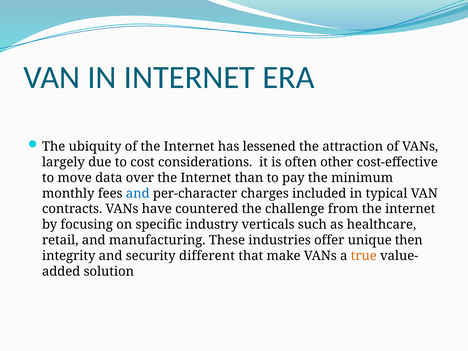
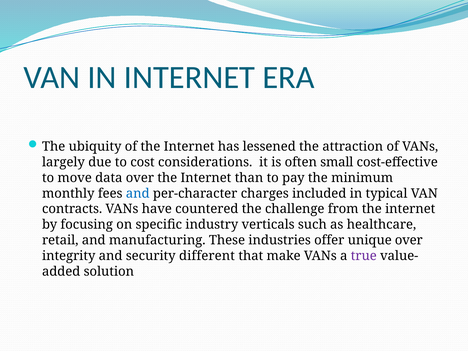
other: other -> small
unique then: then -> over
true colour: orange -> purple
